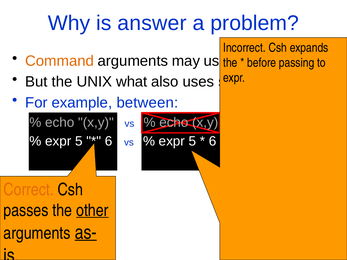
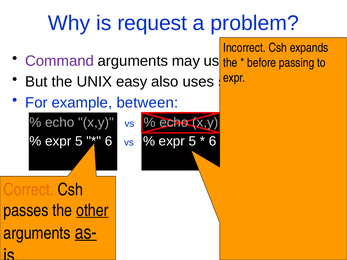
answer: answer -> request
Command colour: orange -> purple
what: what -> easy
